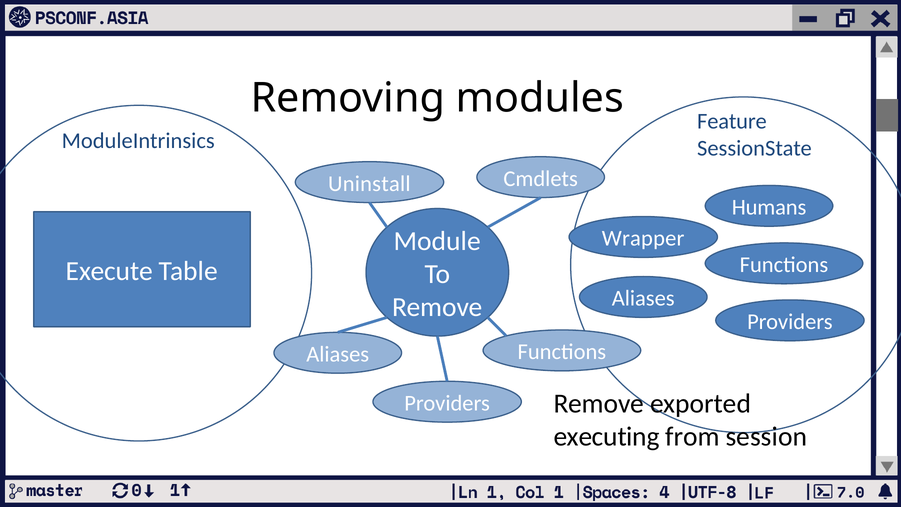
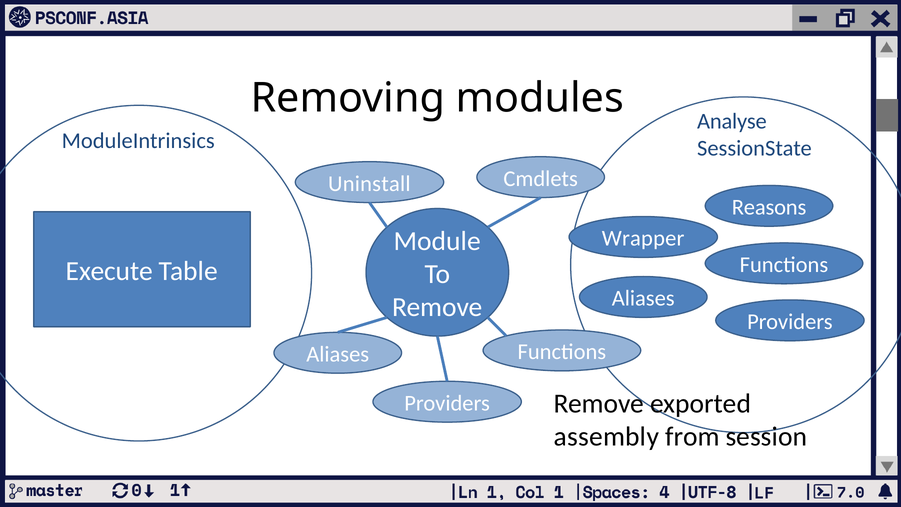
Feature: Feature -> Analyse
Humans: Humans -> Reasons
executing: executing -> assembly
